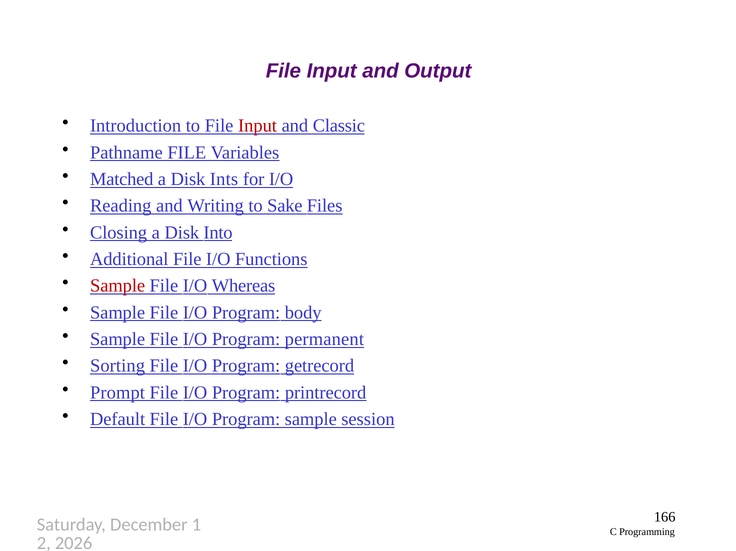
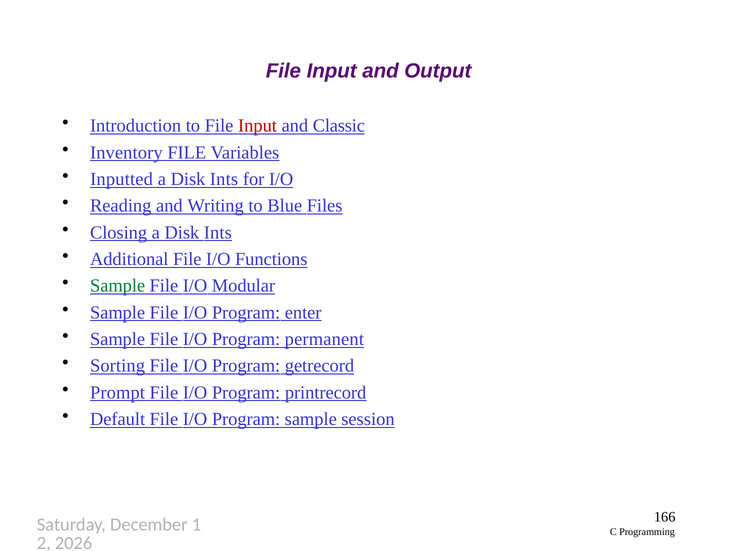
Pathname: Pathname -> Inventory
Matched: Matched -> Inputted
Sake: Sake -> Blue
Closing a Disk Into: Into -> Ints
Sample at (118, 286) colour: red -> green
Whereas: Whereas -> Modular
body: body -> enter
